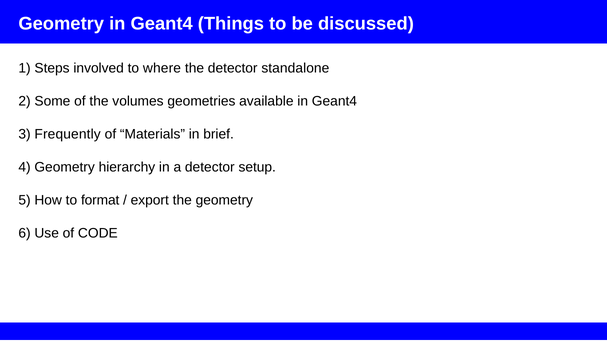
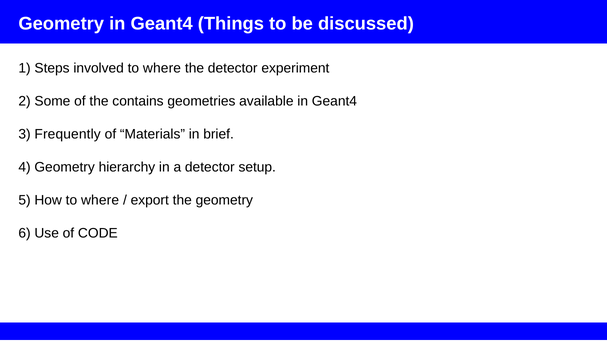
standalone: standalone -> experiment
volumes: volumes -> contains
How to format: format -> where
